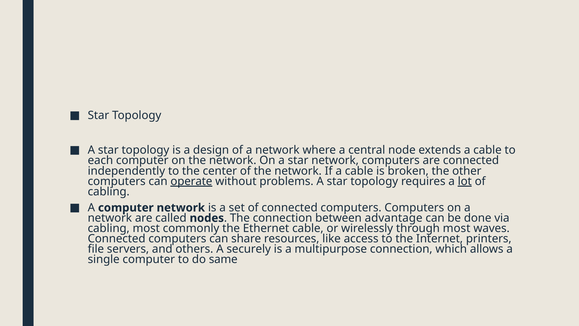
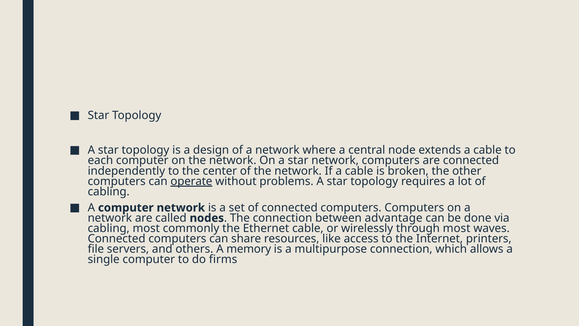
lot underline: present -> none
securely: securely -> memory
same: same -> firms
